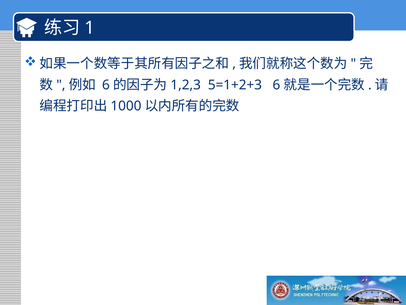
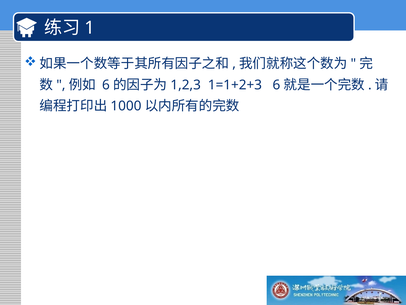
5=1+2+3: 5=1+2+3 -> 1=1+2+3
